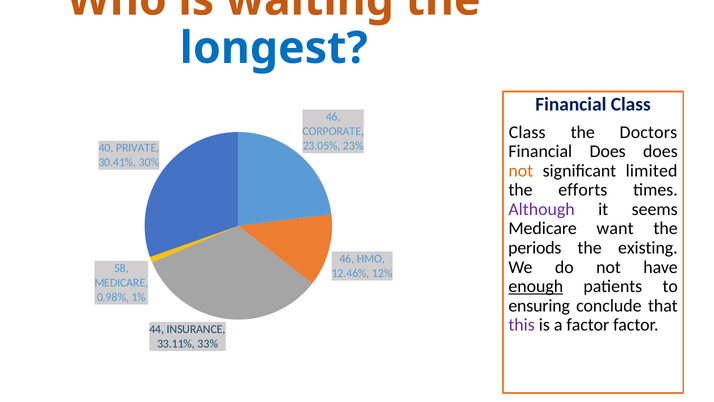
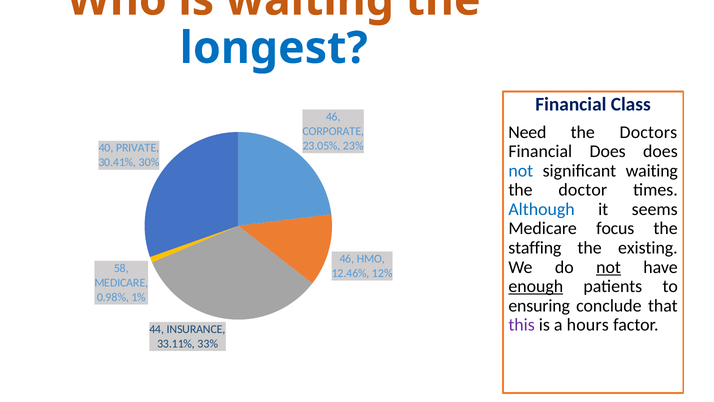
Class at (527, 132): Class -> Need
not at (521, 171) colour: orange -> blue
significant limited: limited -> waiting
efforts: efforts -> doctor
Although colour: purple -> blue
want: want -> focus
periods: periods -> staffing
not at (609, 267) underline: none -> present
a factor: factor -> hours
